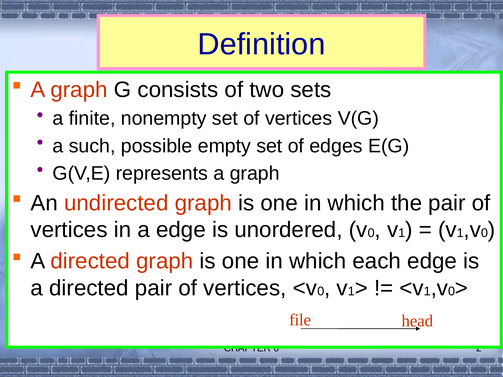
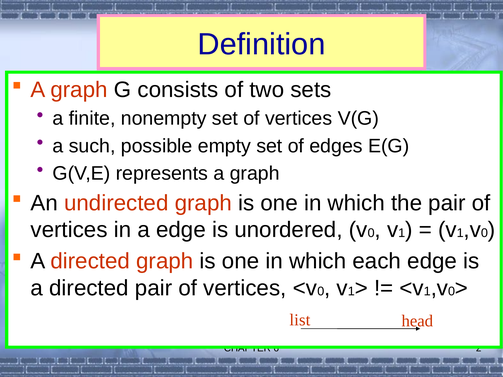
file: file -> list
